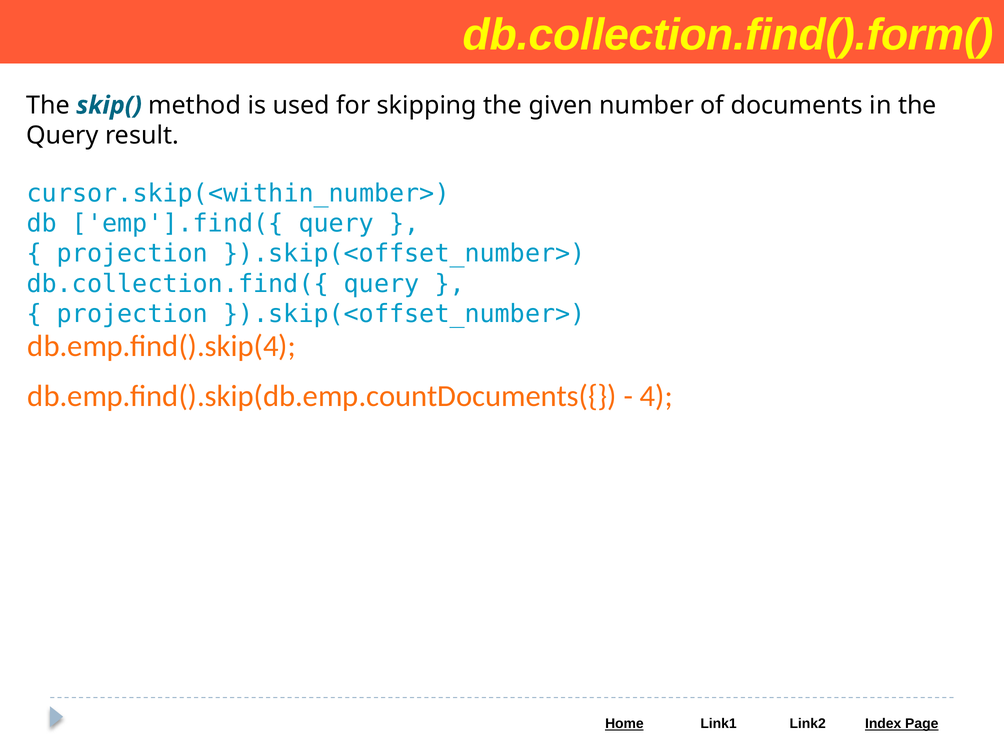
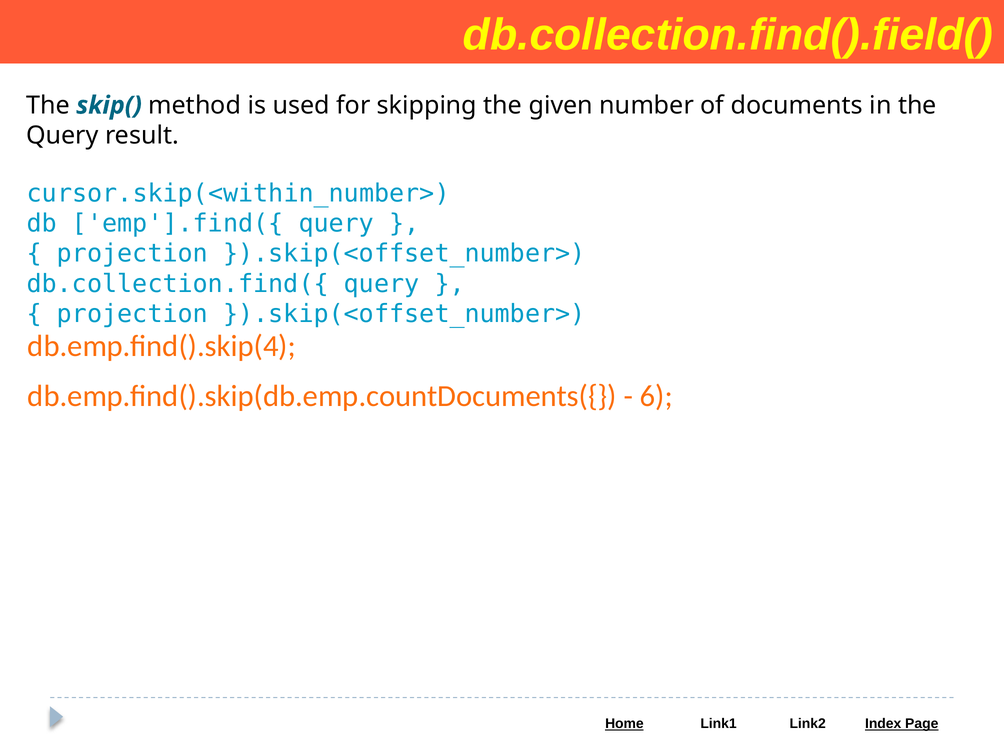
db.collection.find().form(: db.collection.find().form( -> db.collection.find().field(
4: 4 -> 6
